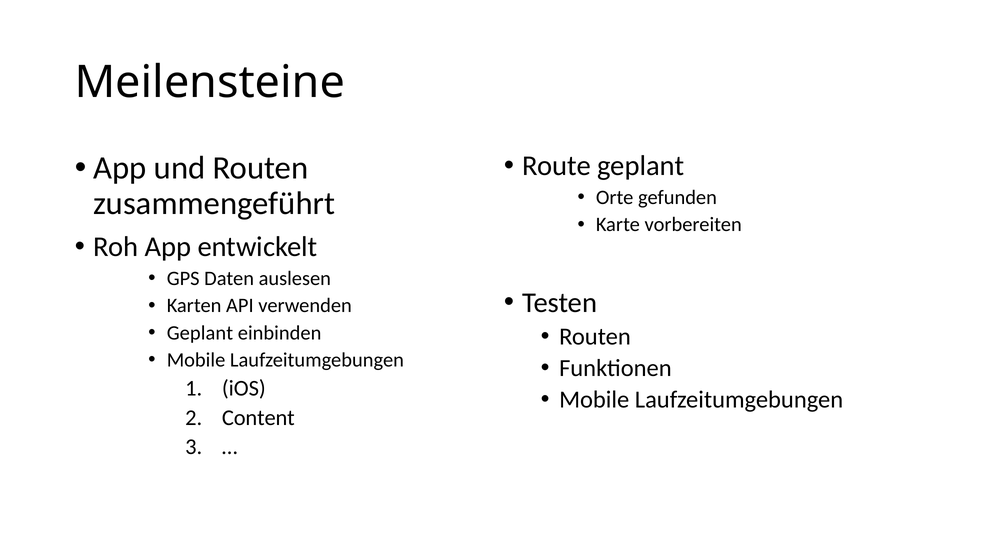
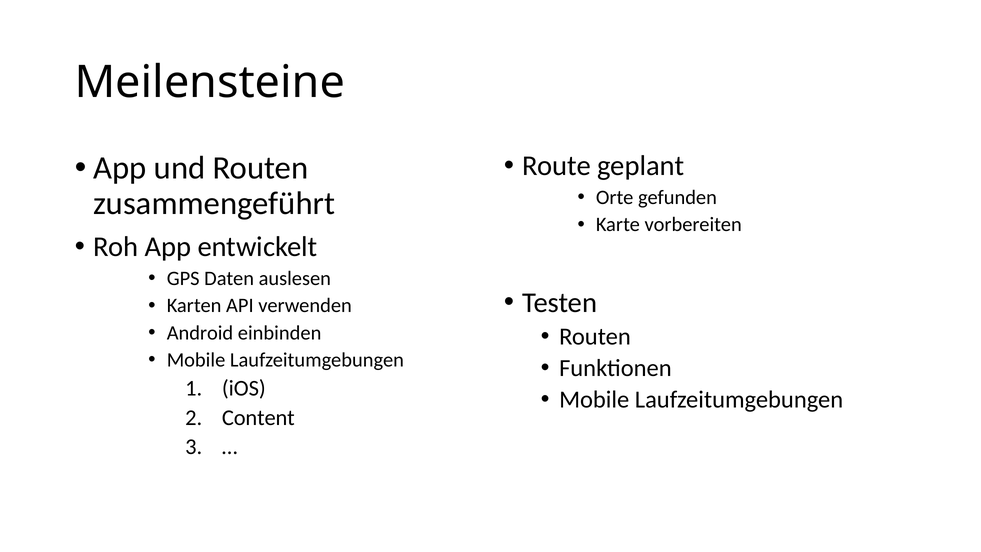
Geplant at (200, 333): Geplant -> Android
